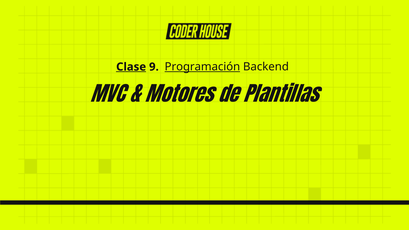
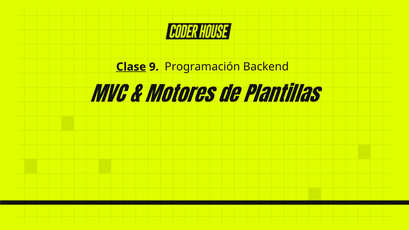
Programación underline: present -> none
